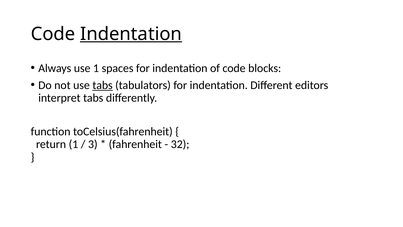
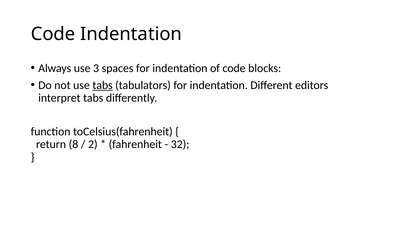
Indentation at (131, 34) underline: present -> none
use 1: 1 -> 3
return 1: 1 -> 8
3: 3 -> 2
